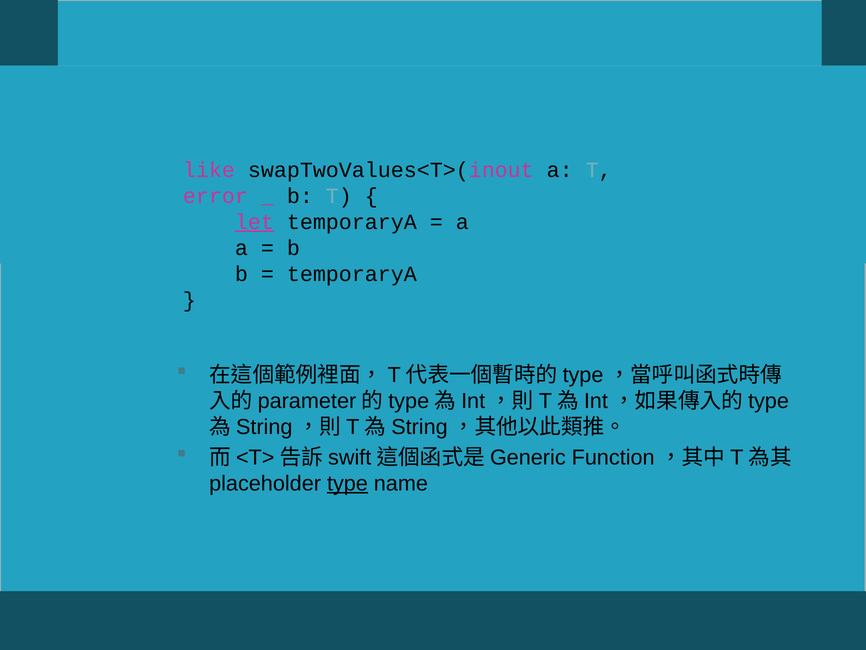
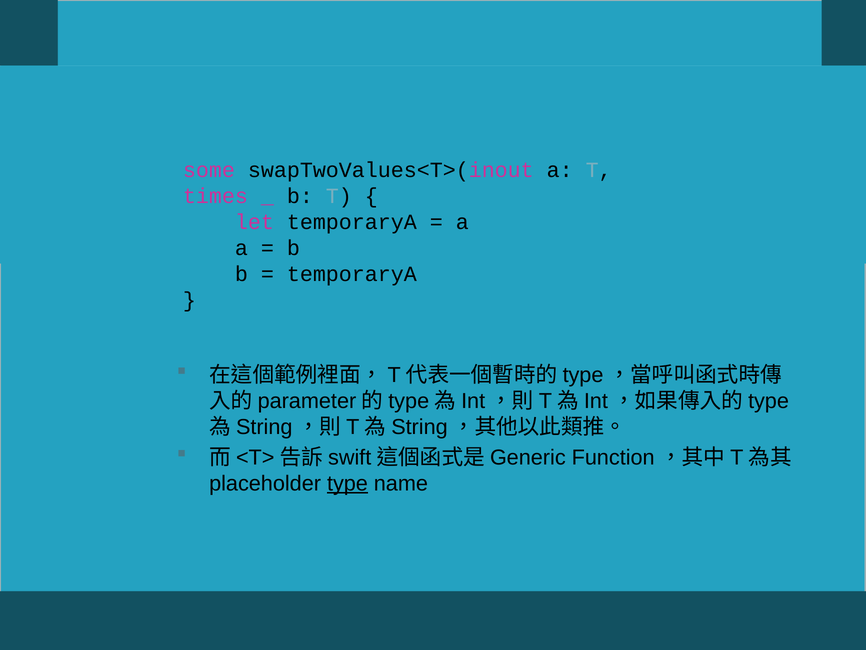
like: like -> some
error: error -> times
let underline: present -> none
